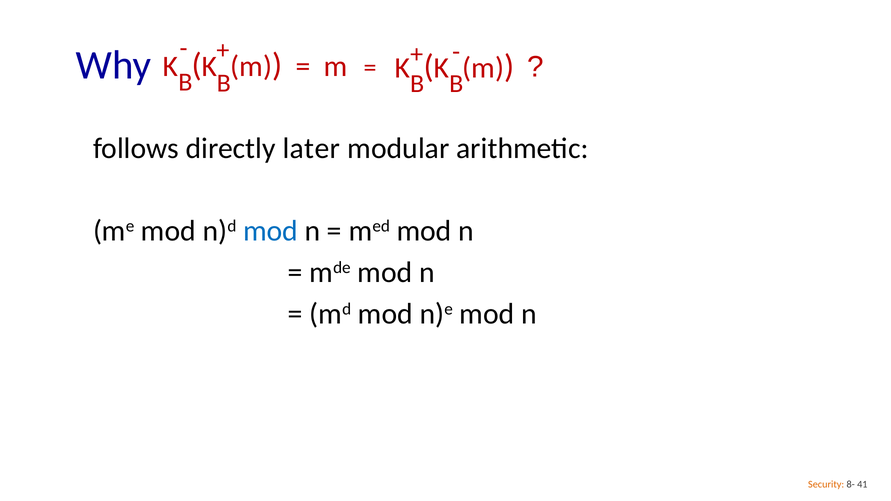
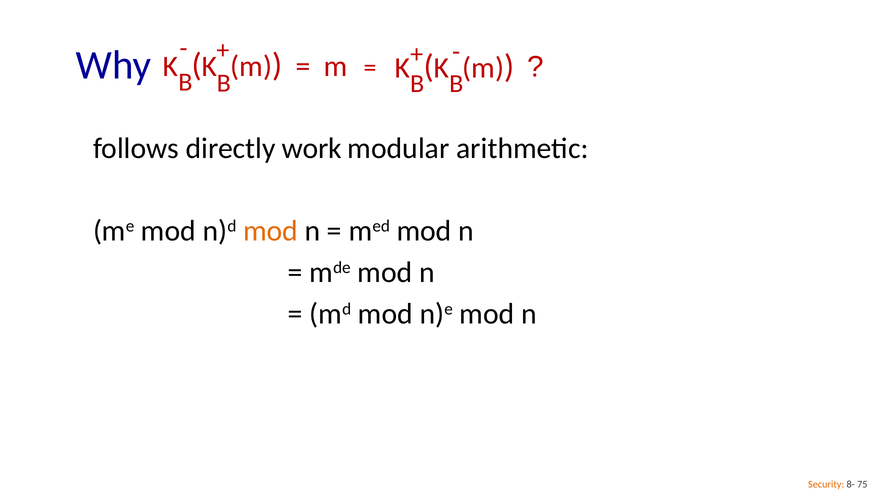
later: later -> work
mod at (270, 231) colour: blue -> orange
41: 41 -> 75
